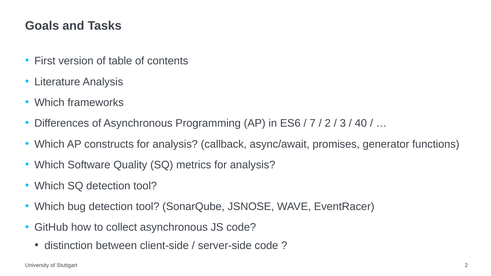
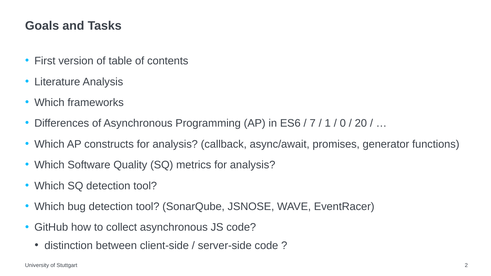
2 at (328, 123): 2 -> 1
3: 3 -> 0
40: 40 -> 20
